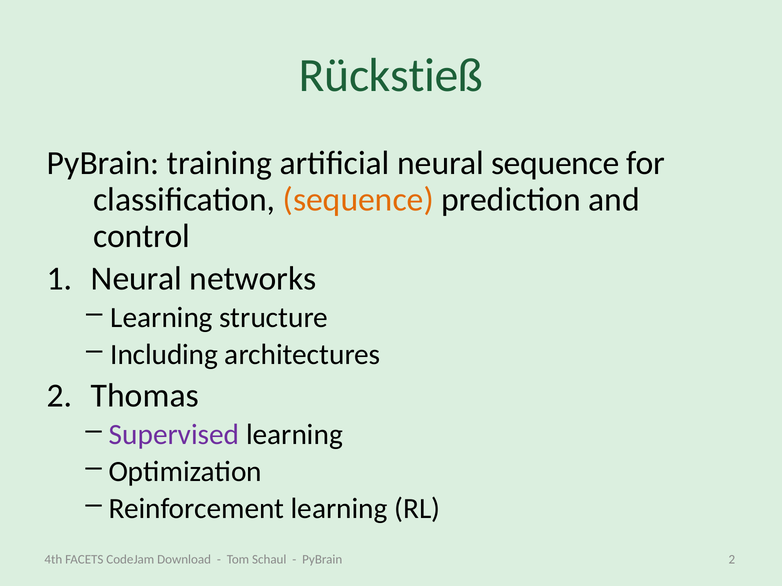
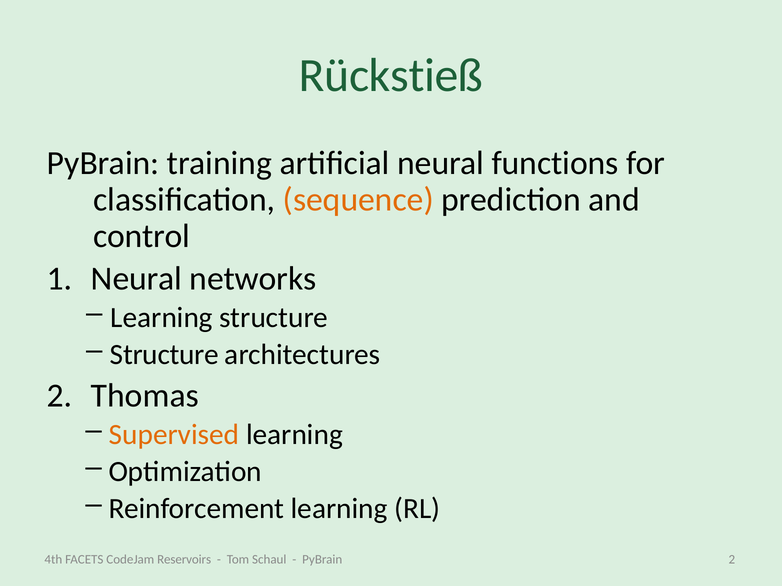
neural sequence: sequence -> functions
Including at (164, 355): Including -> Structure
Supervised colour: purple -> orange
Download: Download -> Reservoirs
